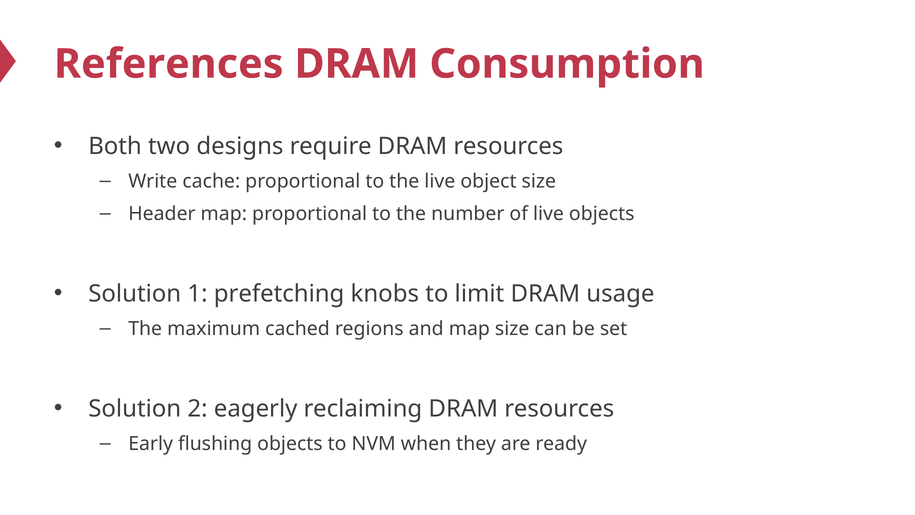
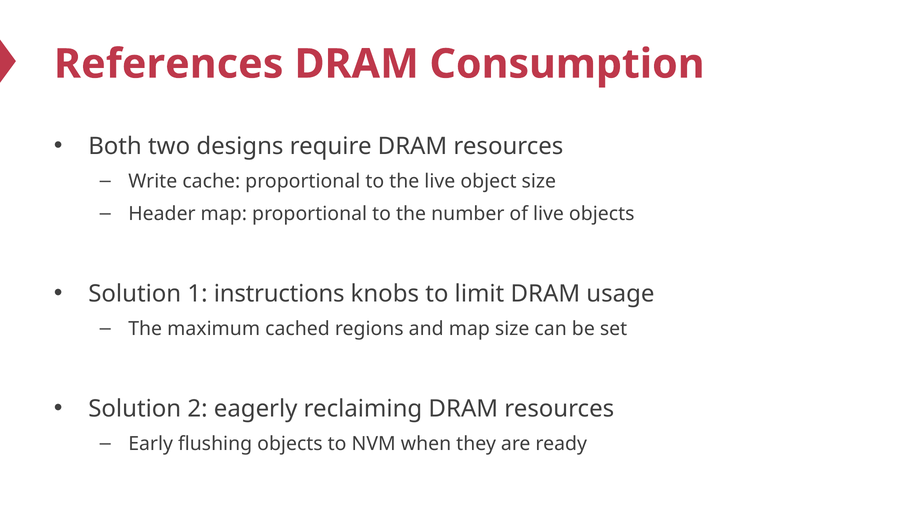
prefetching: prefetching -> instructions
